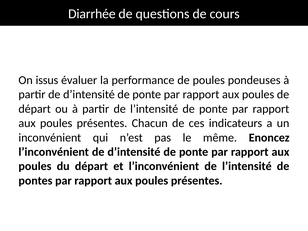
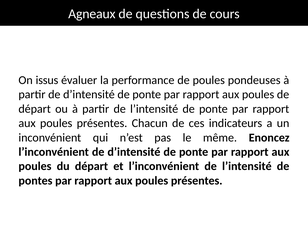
Diarrhée: Diarrhée -> Agneaux
